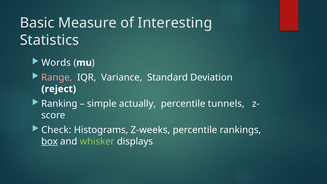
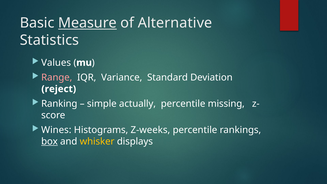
Measure underline: none -> present
Interesting: Interesting -> Alternative
Words: Words -> Values
tunnels: tunnels -> missing
Check: Check -> Wines
whisker colour: light green -> yellow
